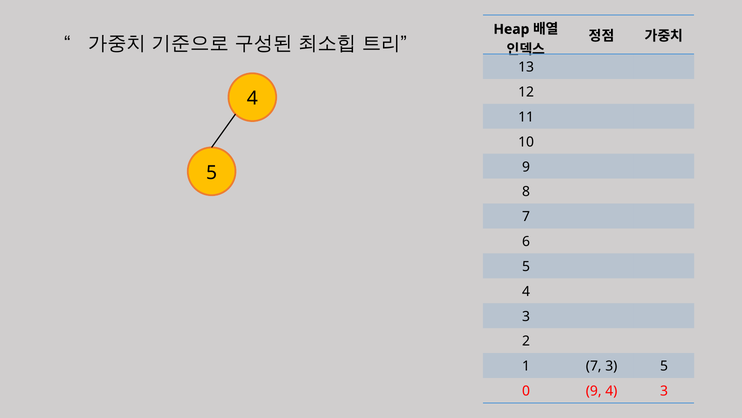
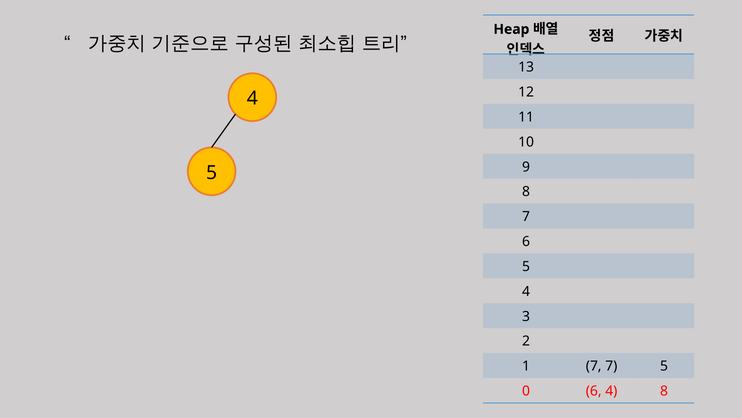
7 3: 3 -> 7
0 9: 9 -> 6
3 at (664, 391): 3 -> 8
